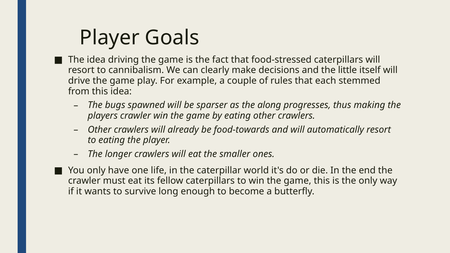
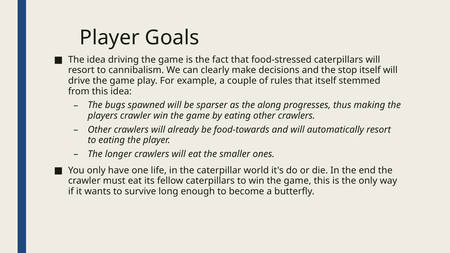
little: little -> stop
that each: each -> itself
